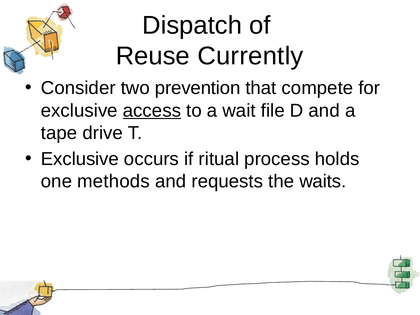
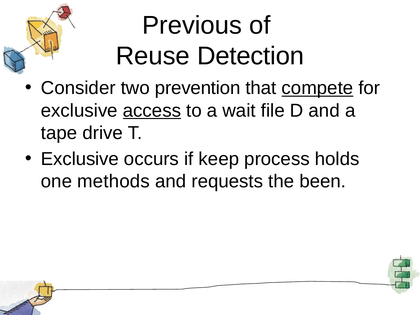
Dispatch: Dispatch -> Previous
Currently: Currently -> Detection
compete underline: none -> present
ritual: ritual -> keep
waits: waits -> been
